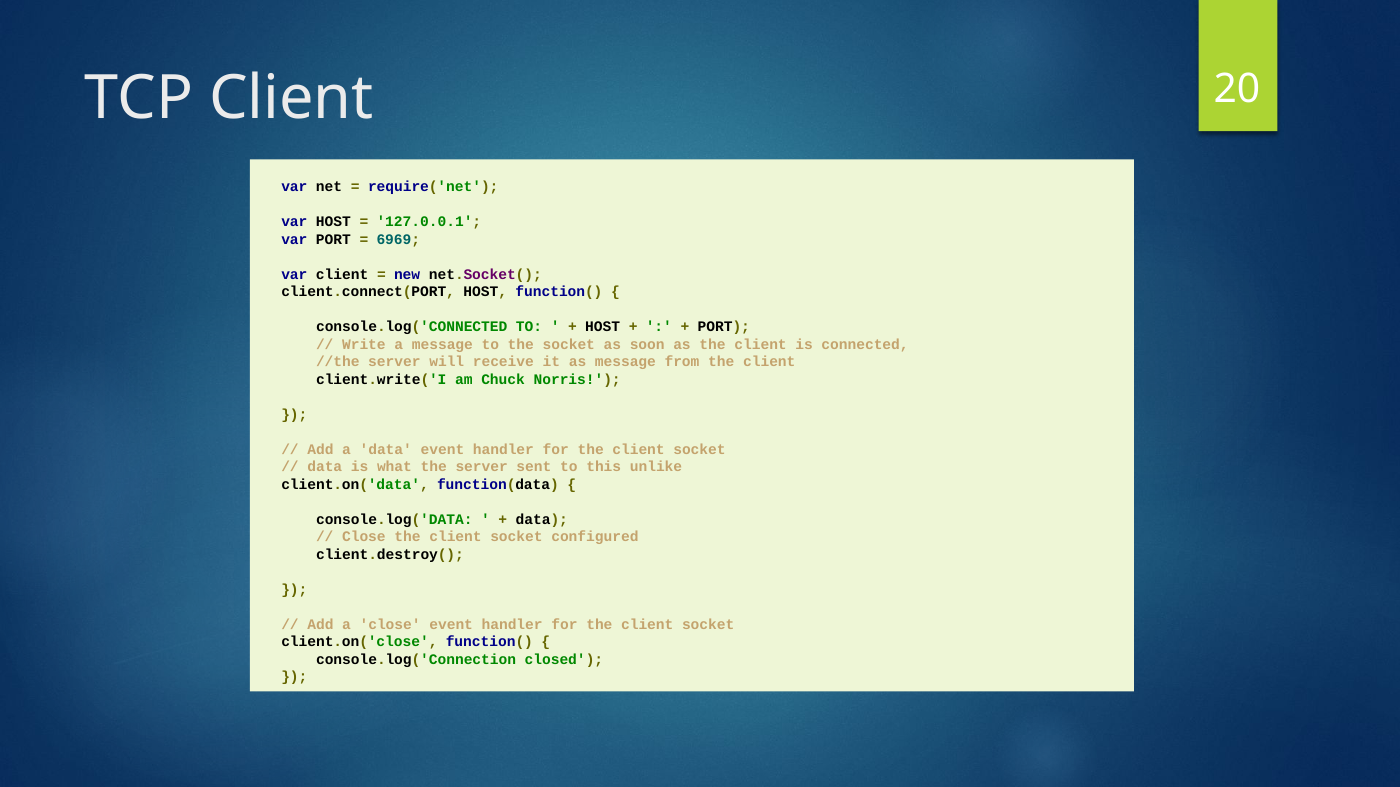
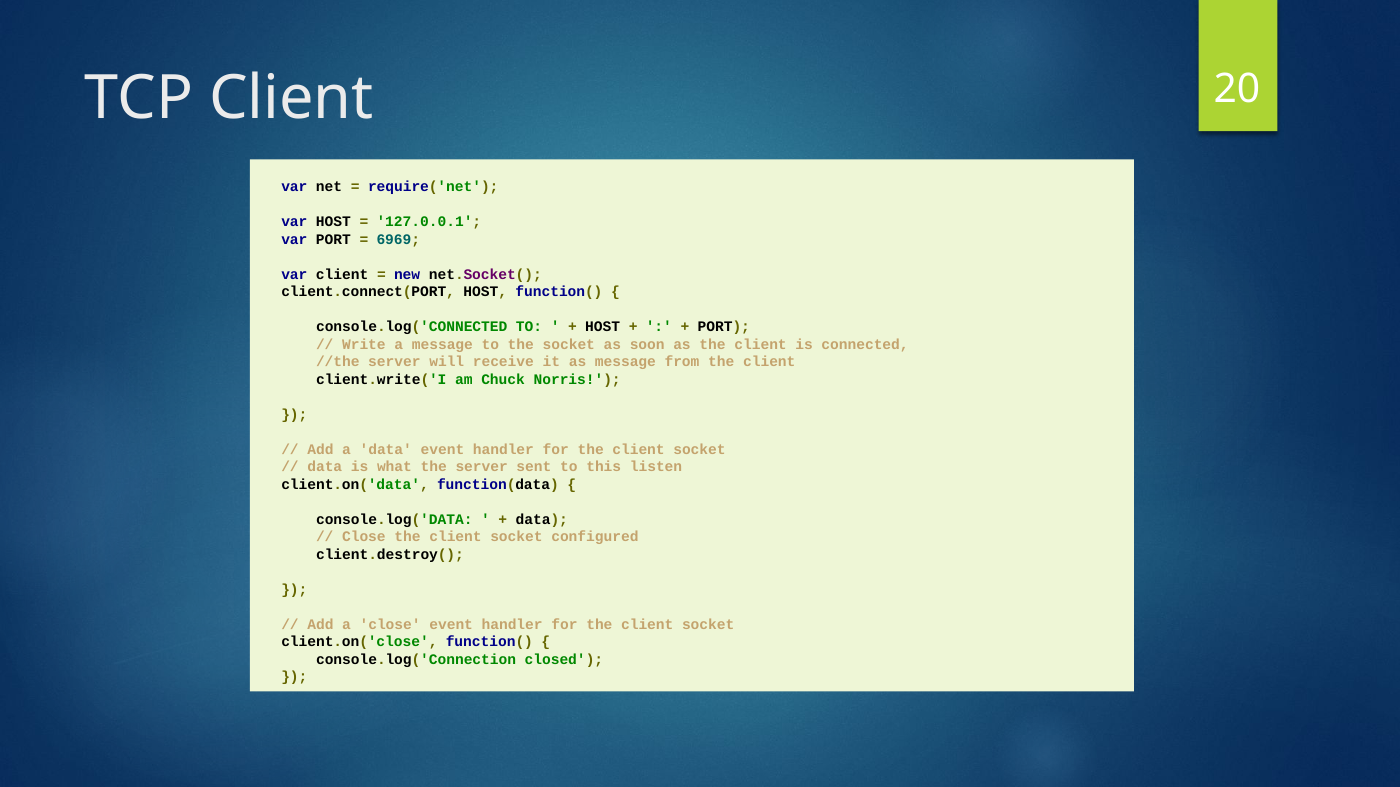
unlike: unlike -> listen
